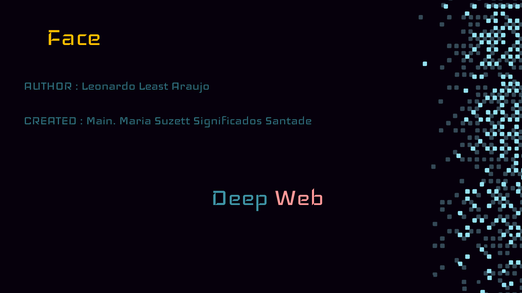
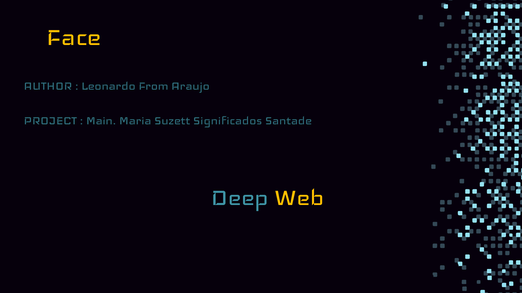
Least: Least -> From
CREATED: CREATED -> PROJECT
Web colour: pink -> yellow
